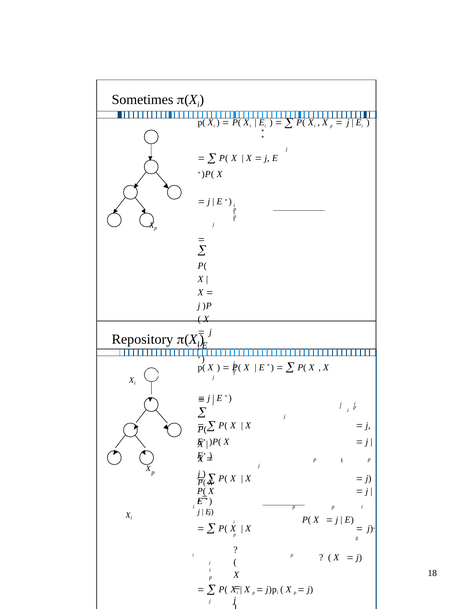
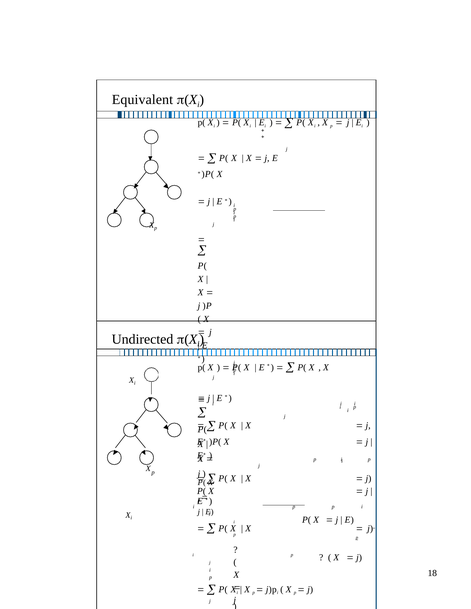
Sometimes: Sometimes -> Equivalent
Repository: Repository -> Undirected
